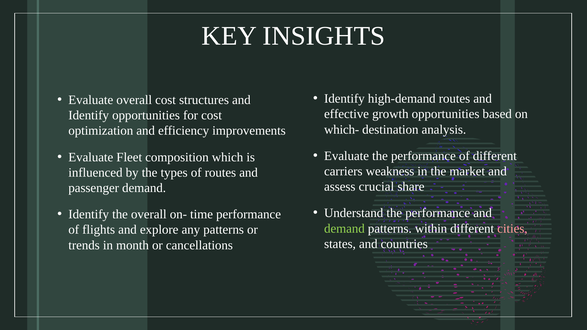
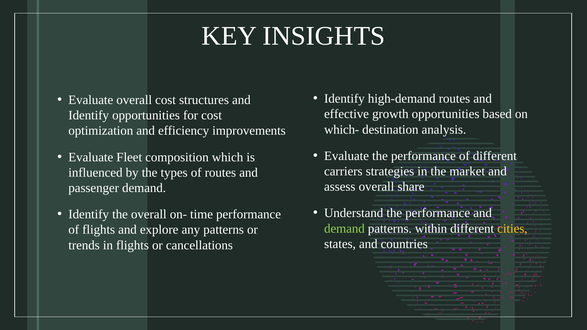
weakness: weakness -> strategies
assess crucial: crucial -> overall
cities colour: pink -> yellow
in month: month -> flights
